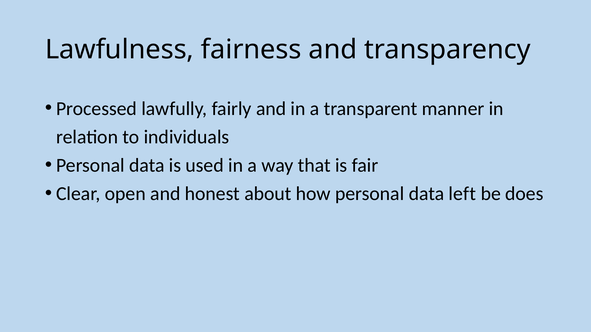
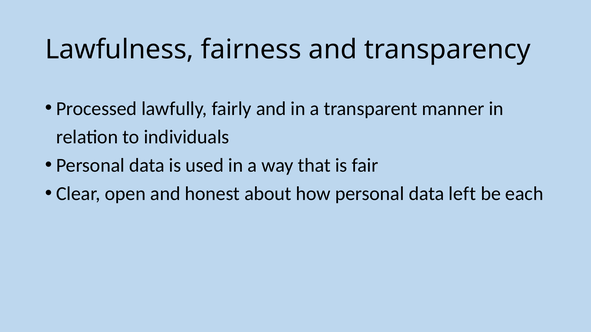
does: does -> each
